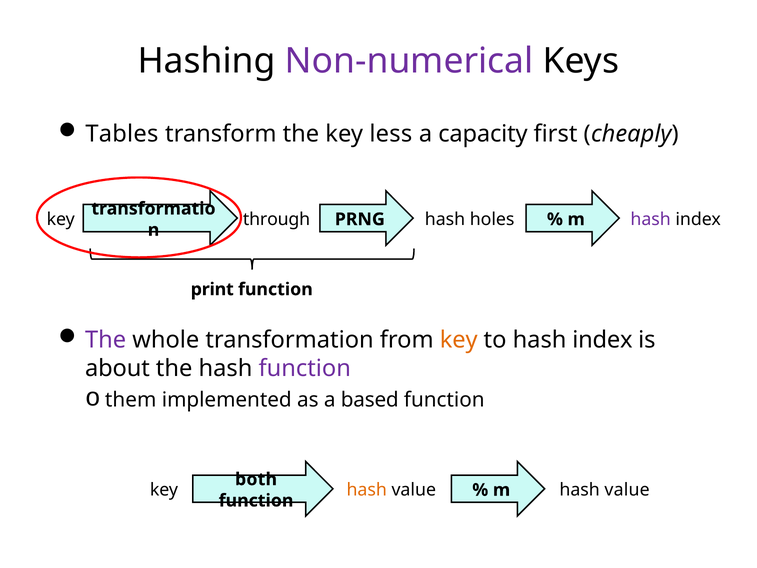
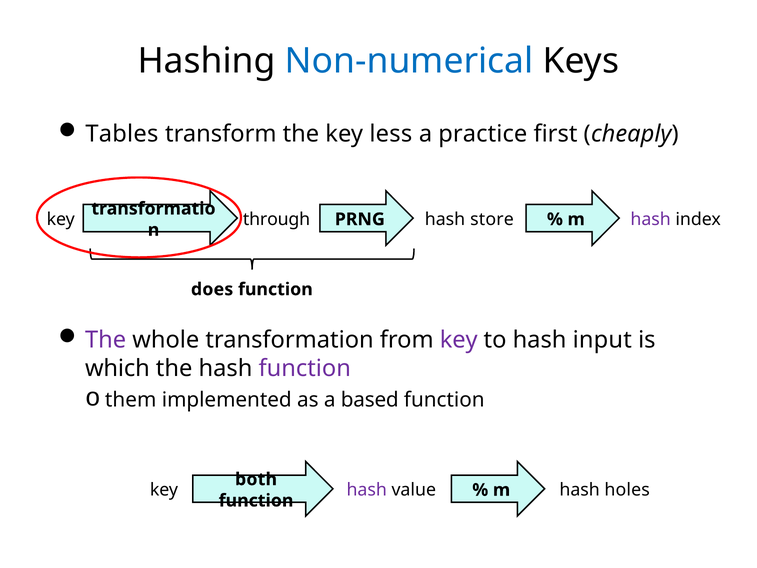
Non-numerical colour: purple -> blue
capacity: capacity -> practice
holes: holes -> store
print: print -> does
key at (459, 340) colour: orange -> purple
to hash index: index -> input
about: about -> which
hash at (367, 490) colour: orange -> purple
m hash value: value -> holes
